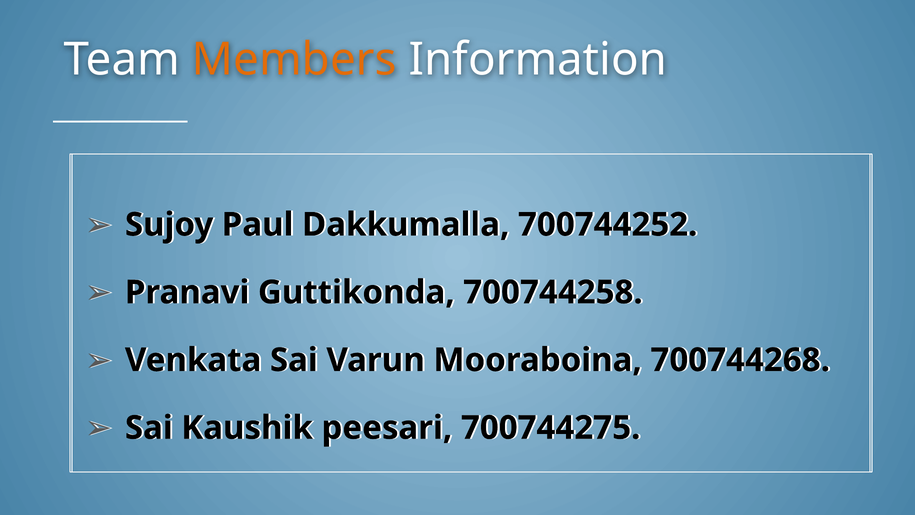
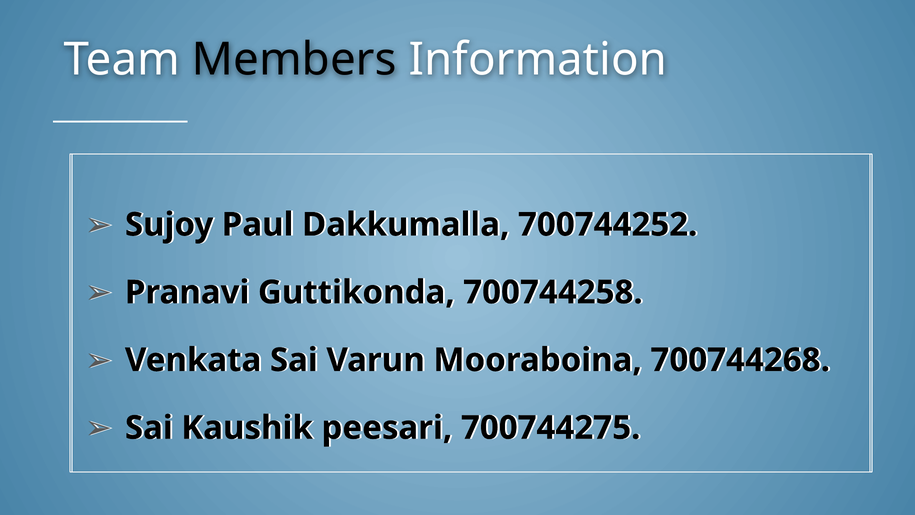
Members colour: orange -> black
